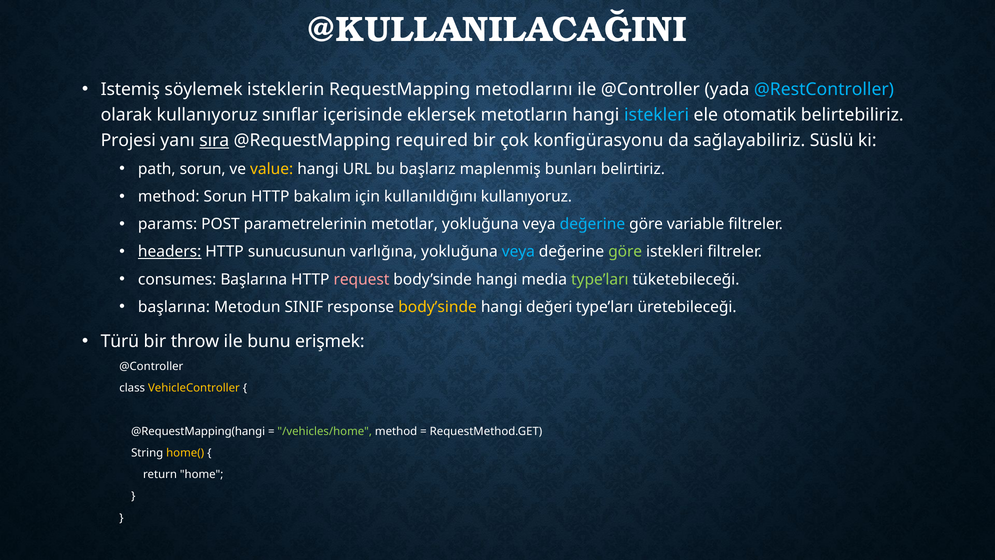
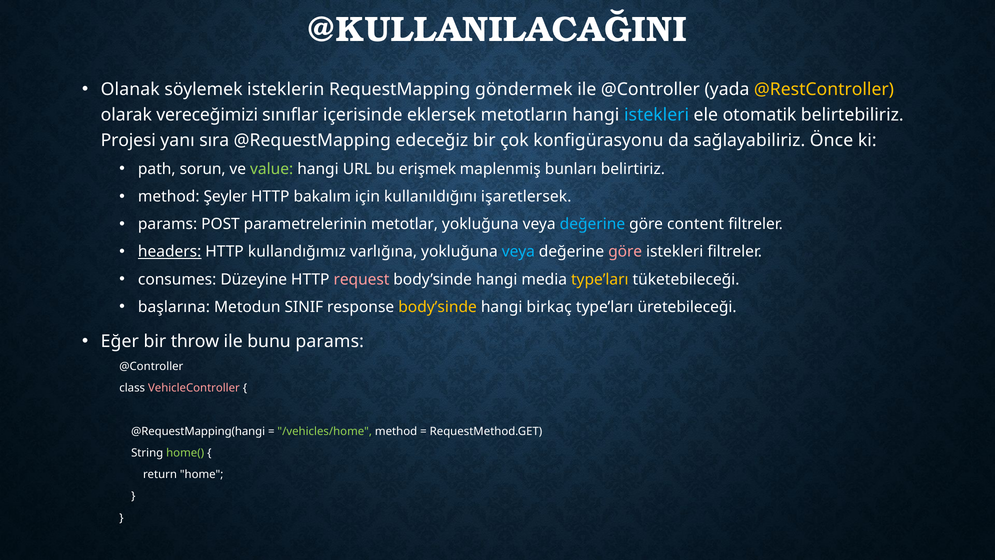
Istemiş: Istemiş -> Olanak
metodlarını: metodlarını -> göndermek
@RestController colour: light blue -> yellow
olarak kullanıyoruz: kullanıyoruz -> vereceğimizi
sıra underline: present -> none
required: required -> edeceğiz
Süslü: Süslü -> Önce
value colour: yellow -> light green
başlarız: başlarız -> erişmek
method Sorun: Sorun -> Şeyler
kullanıldığını kullanıyoruz: kullanıyoruz -> işaretlersek
variable: variable -> content
sunucusunun: sunucusunun -> kullandığımız
göre at (625, 252) colour: light green -> pink
consumes Başlarına: Başlarına -> Düzeyine
type’ları at (600, 279) colour: light green -> yellow
değeri: değeri -> birkaç
Türü: Türü -> Eğer
bunu erişmek: erişmek -> params
VehicleController colour: yellow -> pink
home( colour: yellow -> light green
